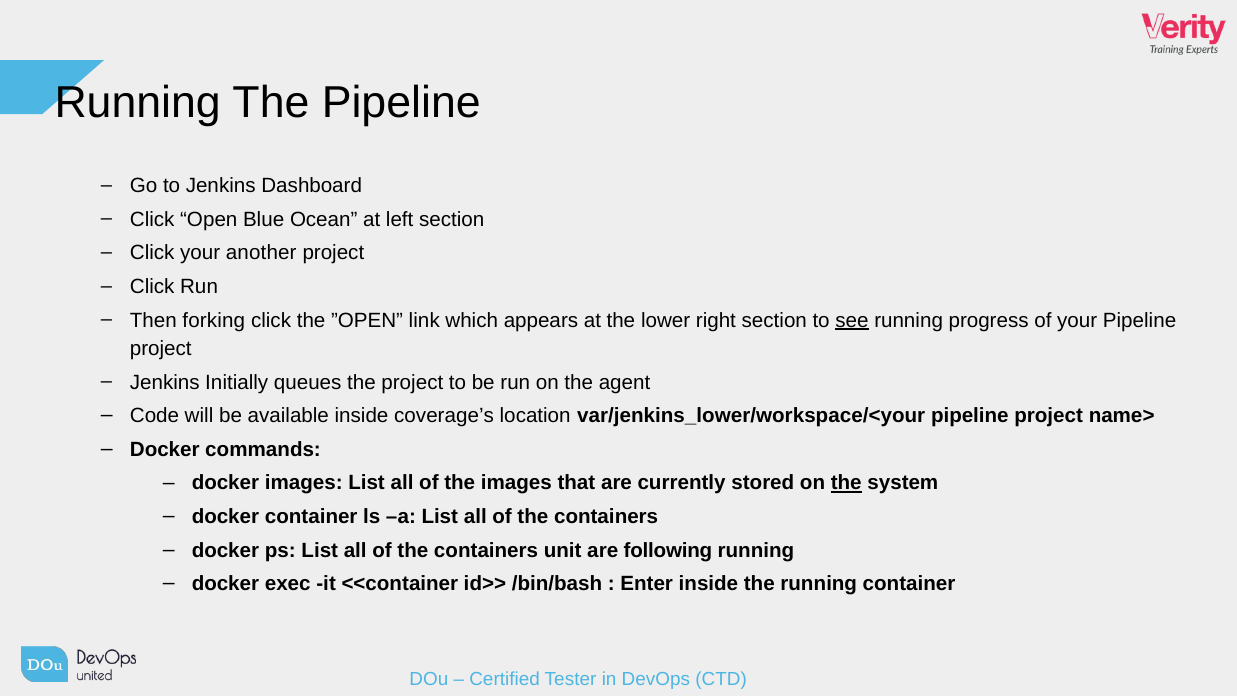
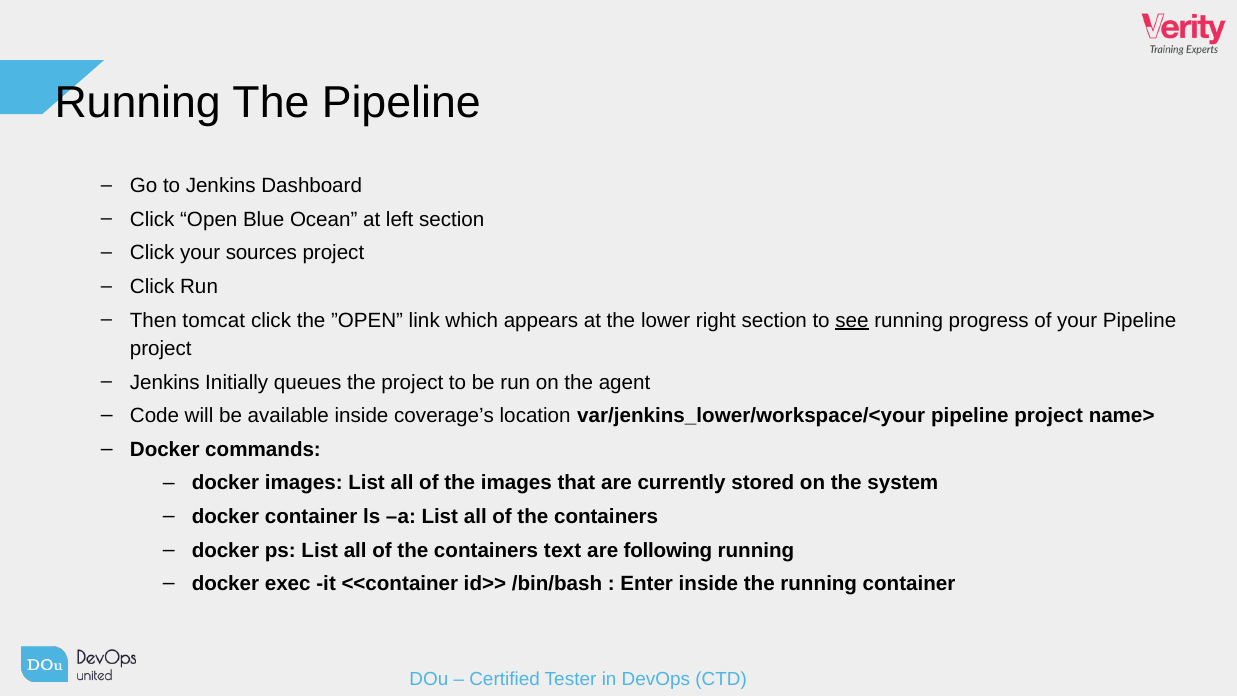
another: another -> sources
forking: forking -> tomcat
the at (846, 483) underline: present -> none
unit: unit -> text
